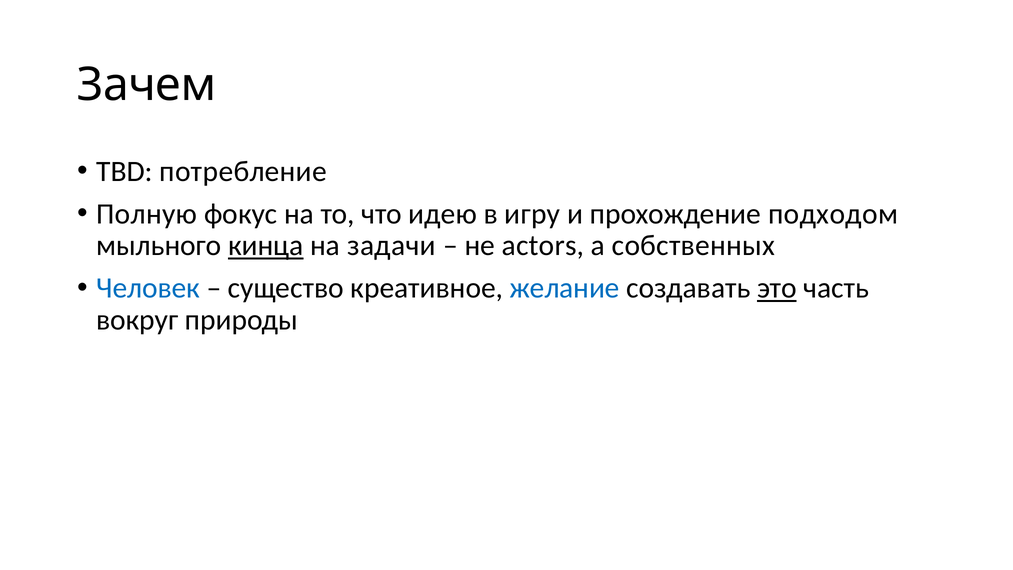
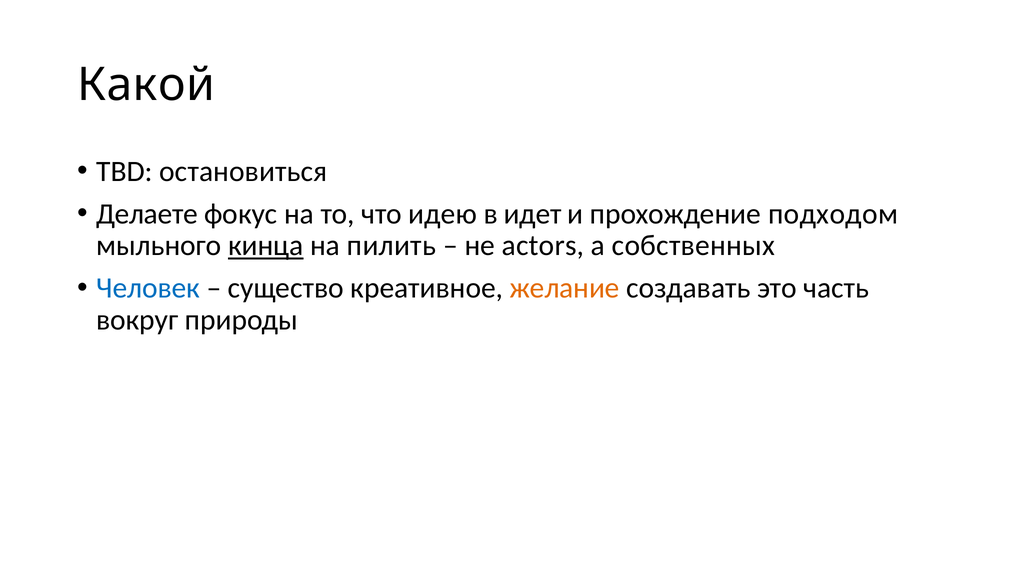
Зачем: Зачем -> Какой
потребление: потребление -> остановиться
Полную: Полную -> Делаете
игру: игру -> идет
задачи: задачи -> пилить
желание colour: blue -> orange
это underline: present -> none
